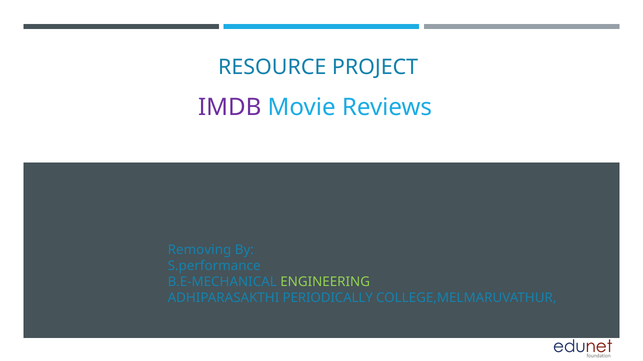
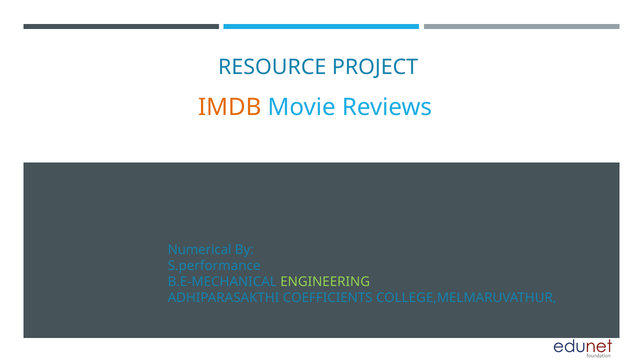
IMDB colour: purple -> orange
Removing: Removing -> Numerical
PERIODICALLY: PERIODICALLY -> COEFFICIENTS
